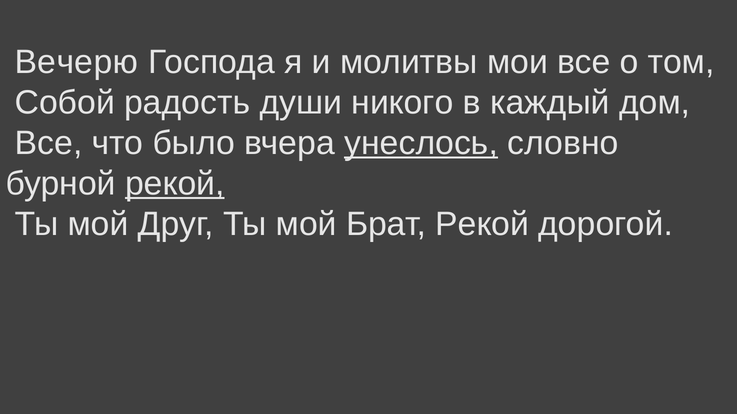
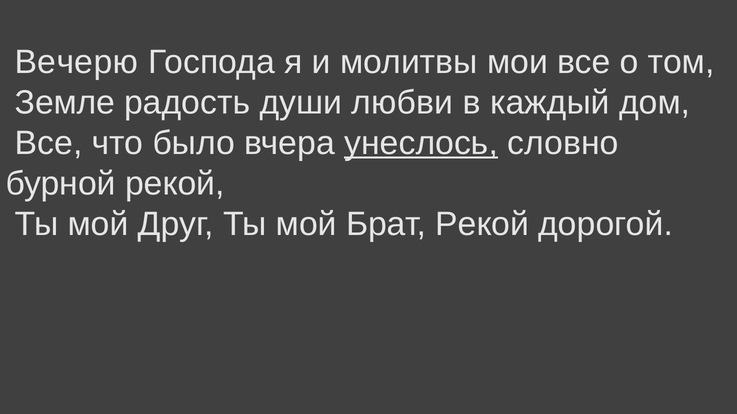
Собой: Собой -> Земле
никого: никого -> любви
рекой at (175, 184) underline: present -> none
